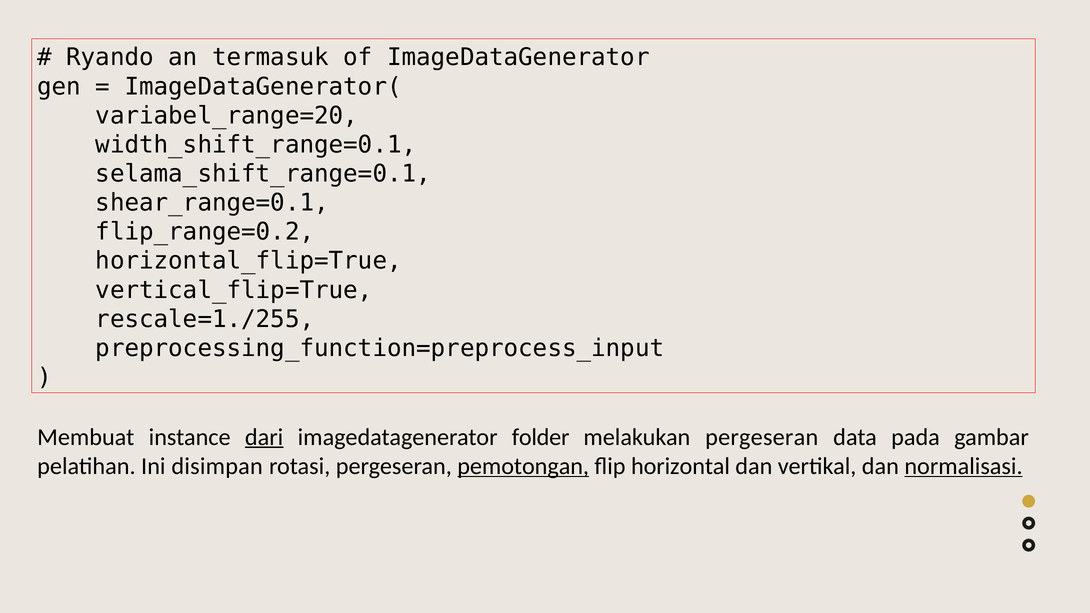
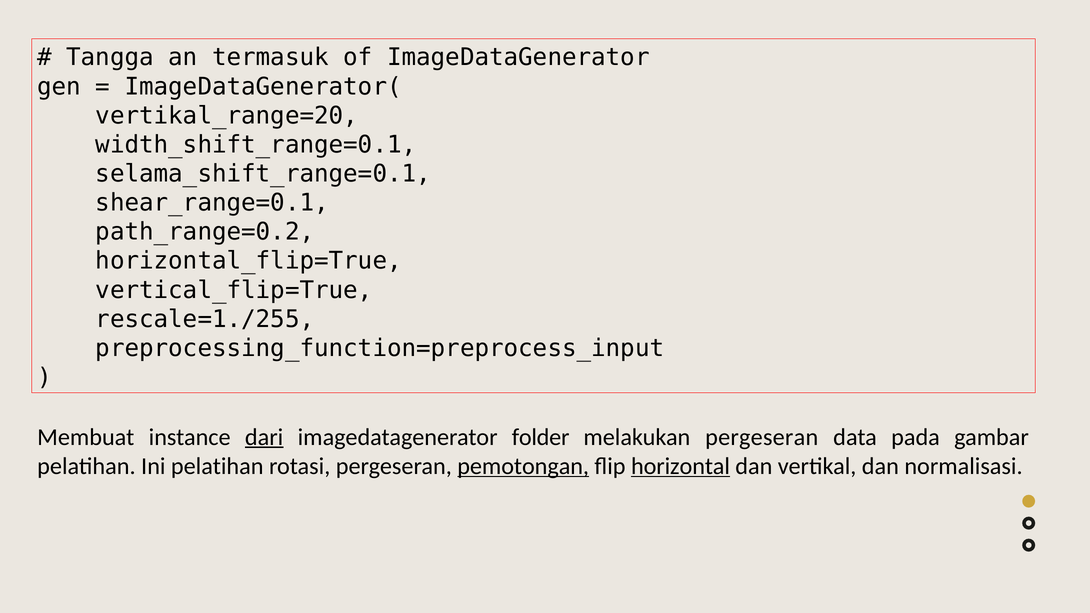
Ryando: Ryando -> Tangga
variabel_range=20: variabel_range=20 -> vertikal_range=20
flip_range=0.2: flip_range=0.2 -> path_range=0.2
Ini disimpan: disimpan -> pelatihan
horizontal underline: none -> present
normalisasi underline: present -> none
